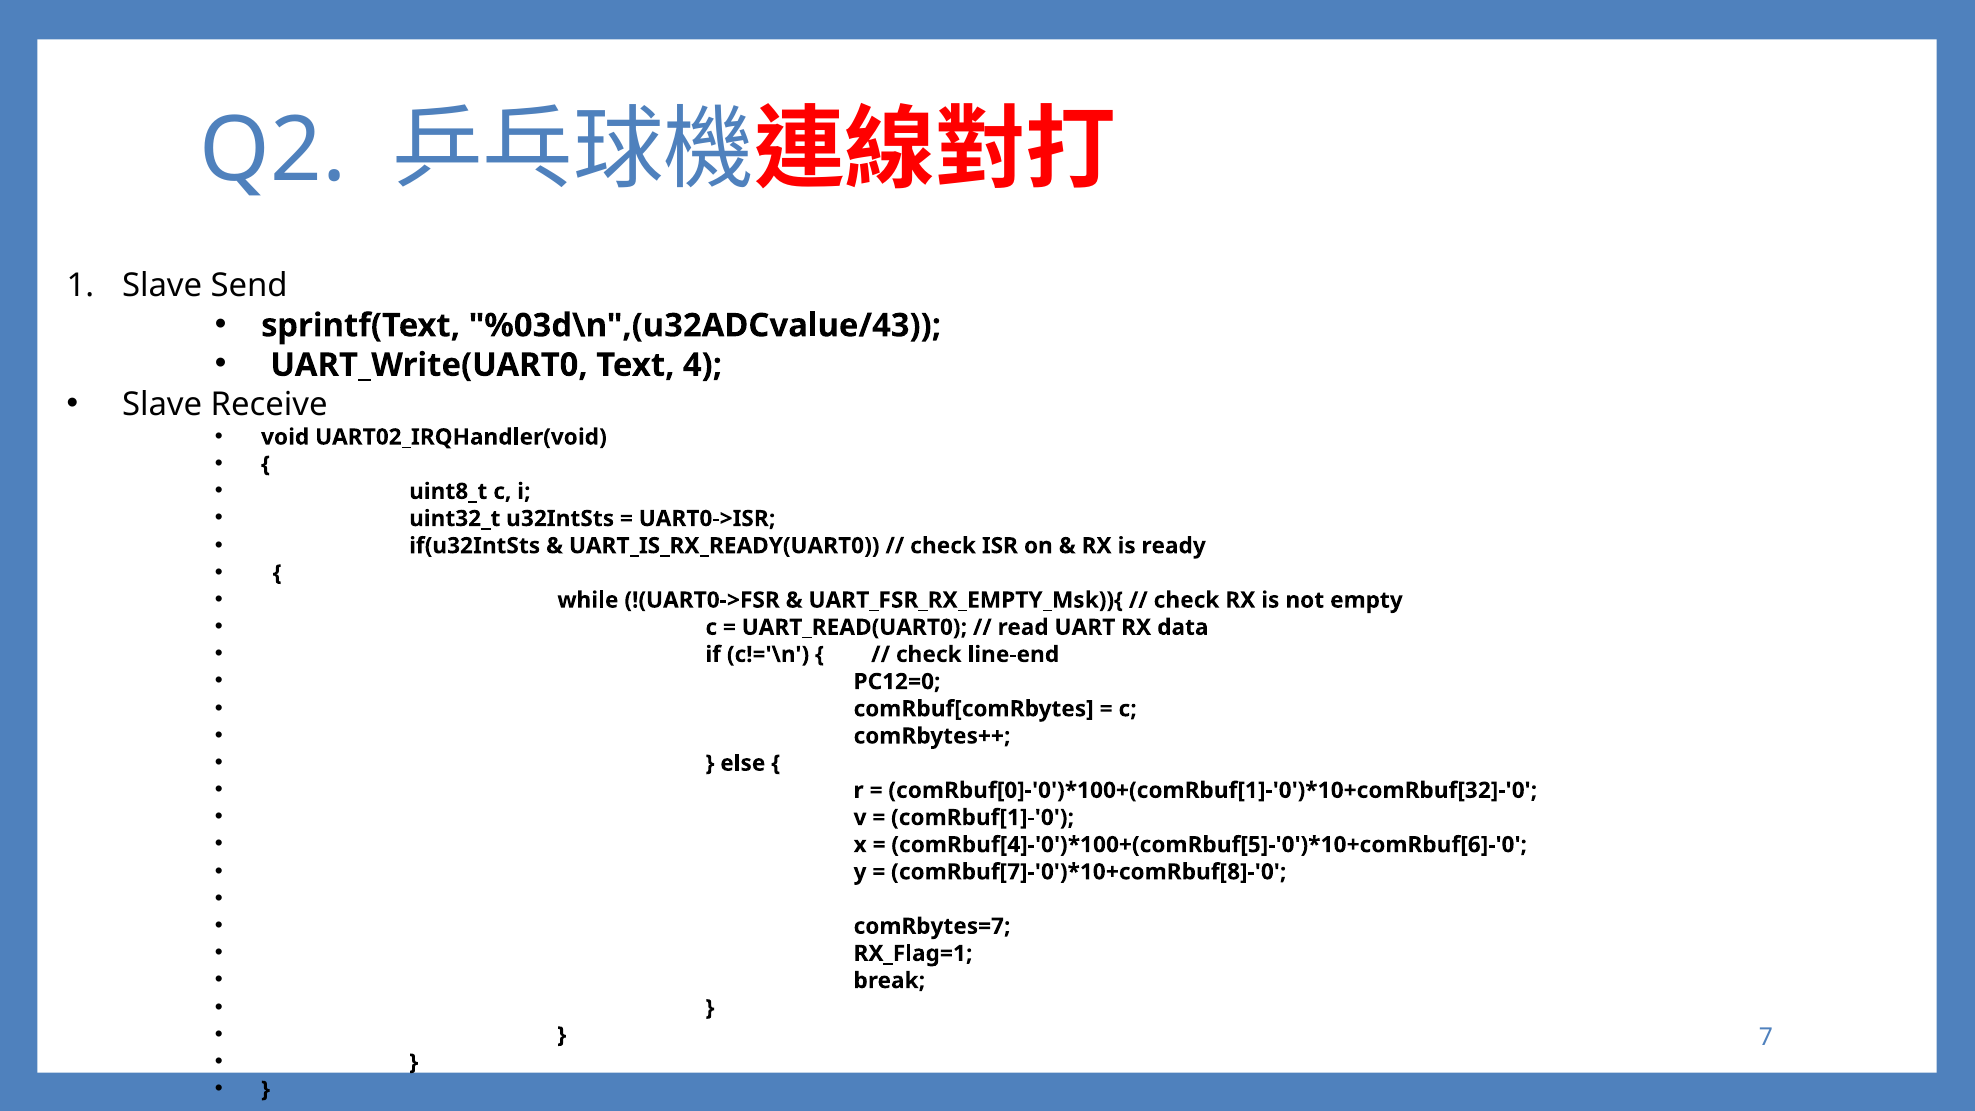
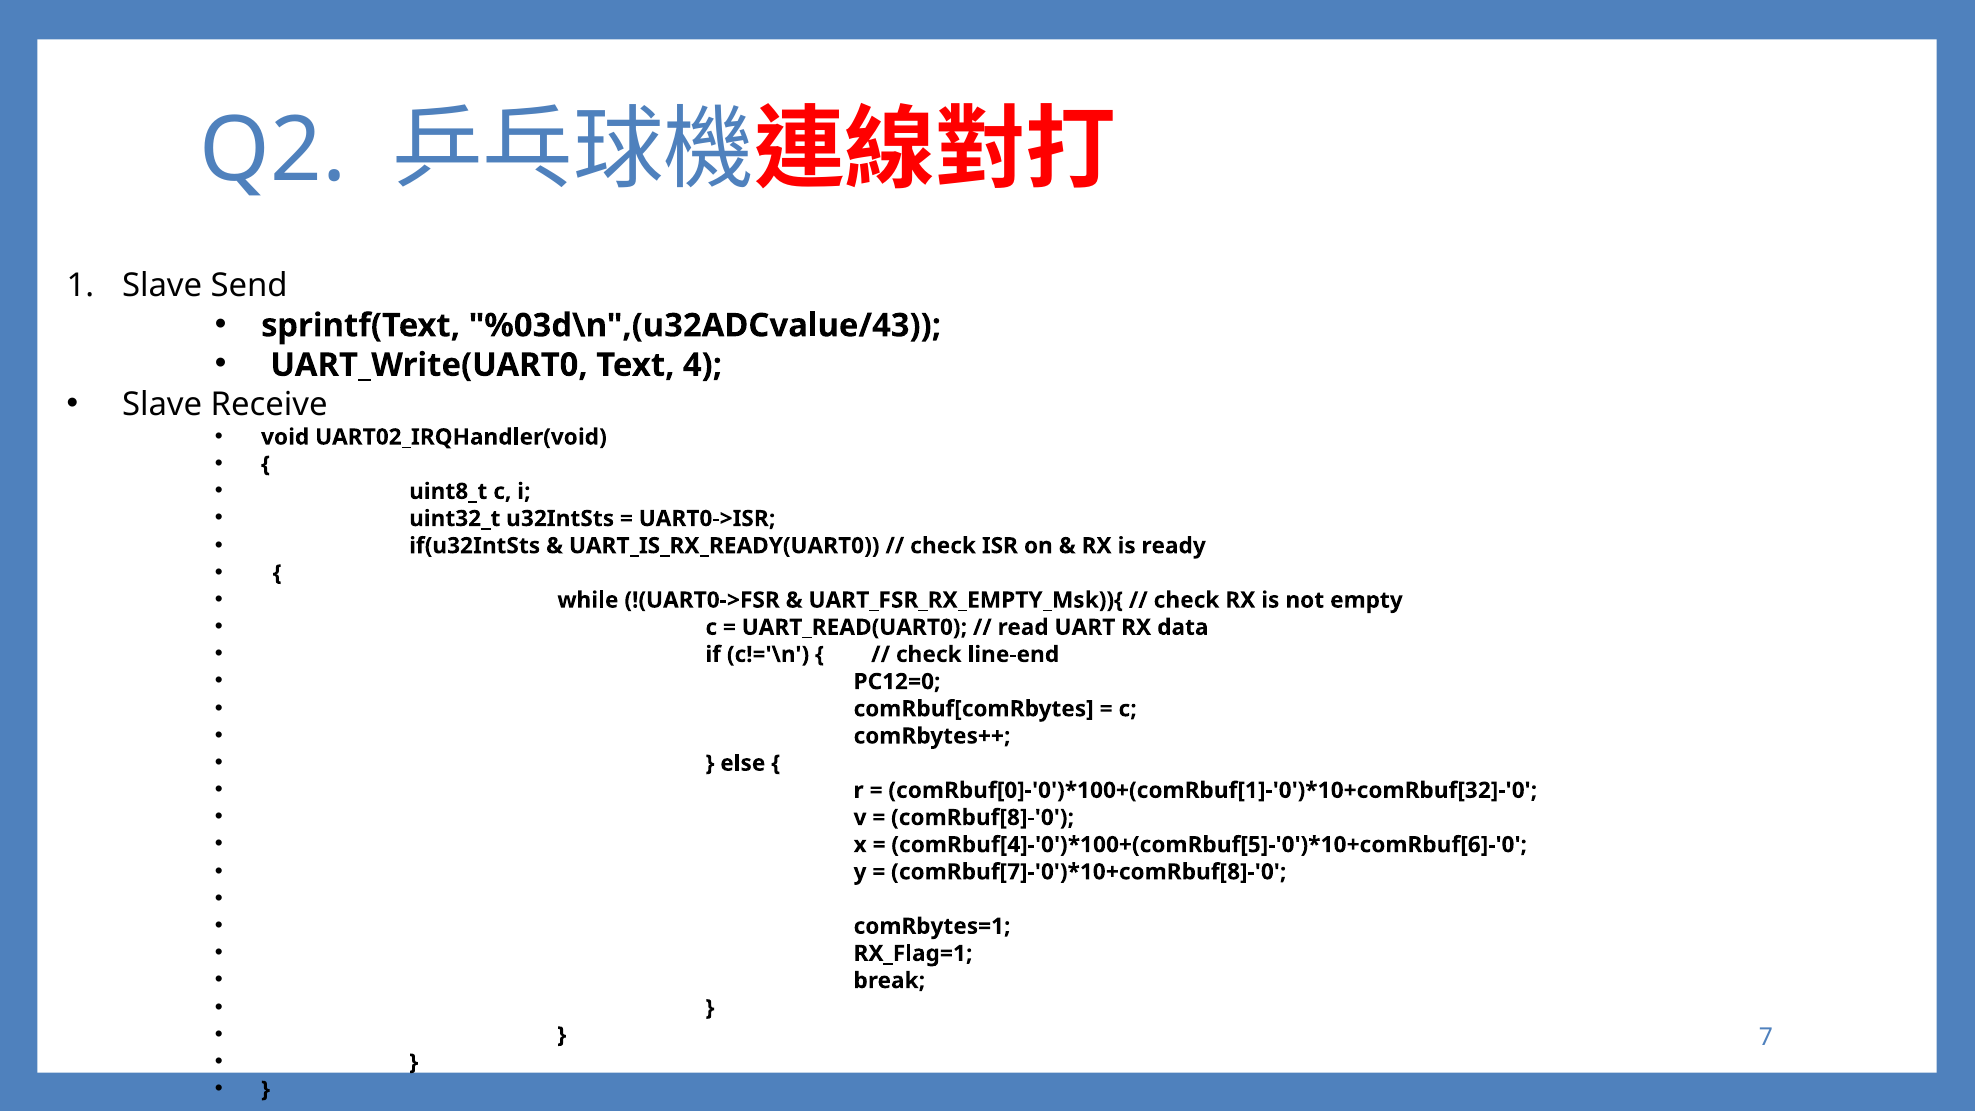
comRbuf[1]-'0: comRbuf[1]-'0 -> comRbuf[8]-'0
comRbytes=7: comRbytes=7 -> comRbytes=1
